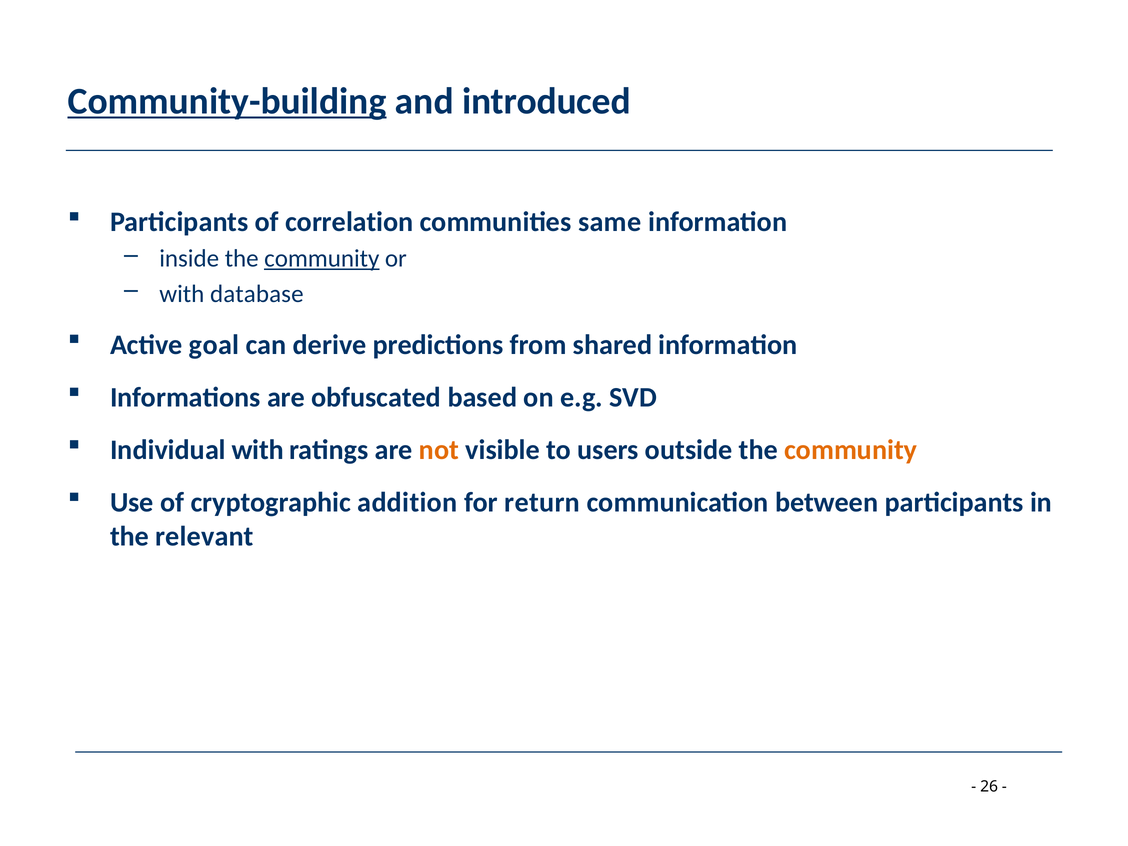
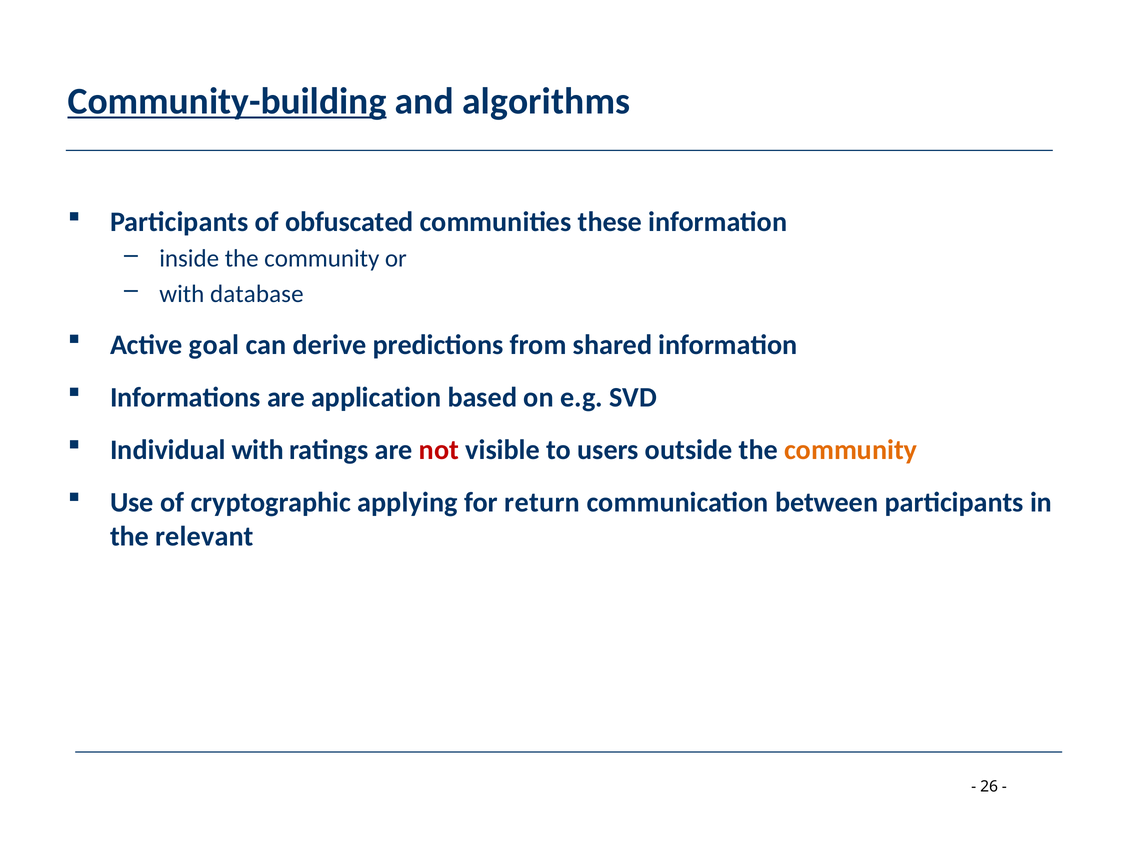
introduced: introduced -> algorithms
correlation: correlation -> obfuscated
same: same -> these
community at (322, 259) underline: present -> none
obfuscated: obfuscated -> application
not colour: orange -> red
addition: addition -> applying
